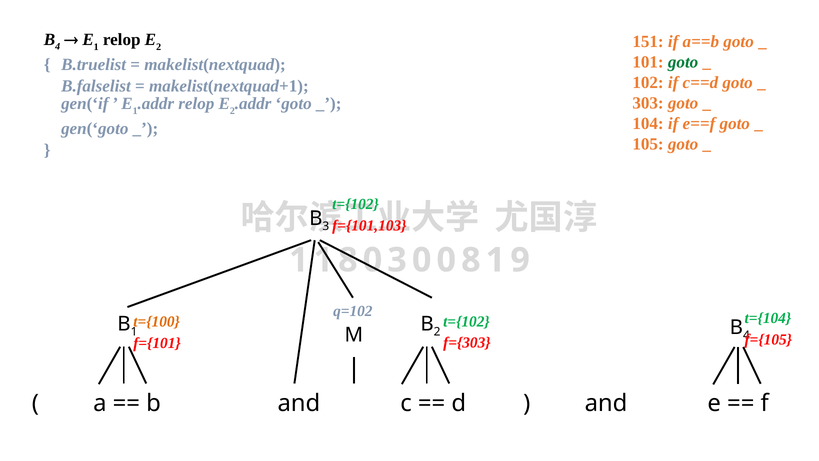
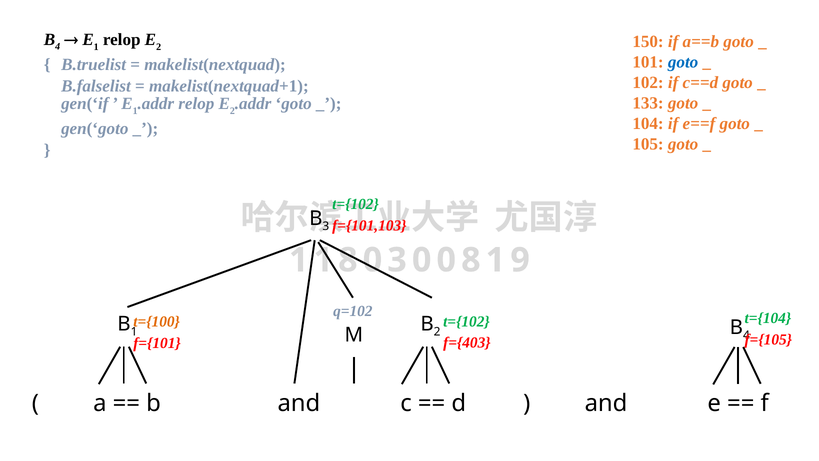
151: 151 -> 150
goto at (683, 62) colour: green -> blue
303: 303 -> 133
f={303: f={303 -> f={403
